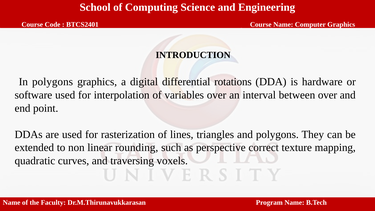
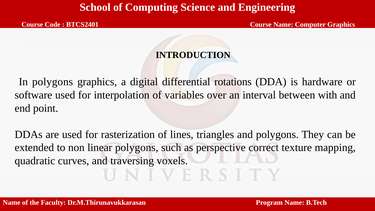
between over: over -> with
linear rounding: rounding -> polygons
